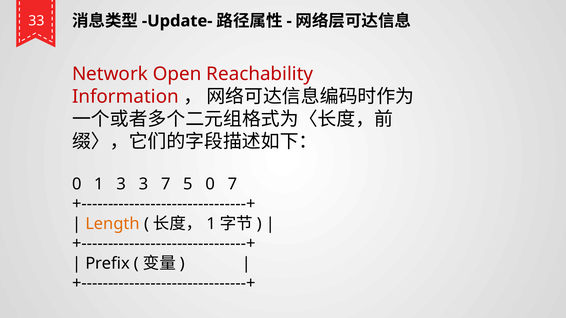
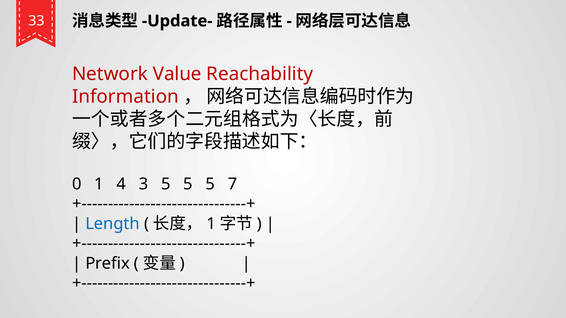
Open: Open -> Value
1 3: 3 -> 4
3 7: 7 -> 5
0 at (210, 184): 0 -> 5
Length colour: orange -> blue
